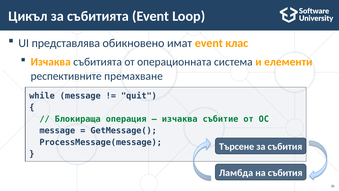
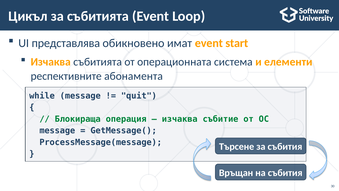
клас: клас -> start
премахване: премахване -> абонамента
Ламбда: Ламбда -> Връщан
